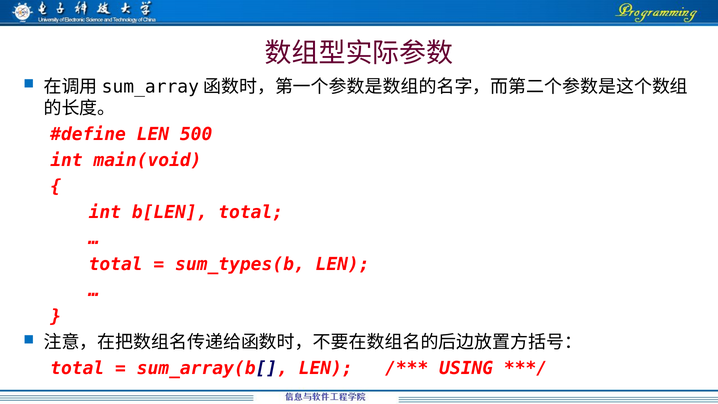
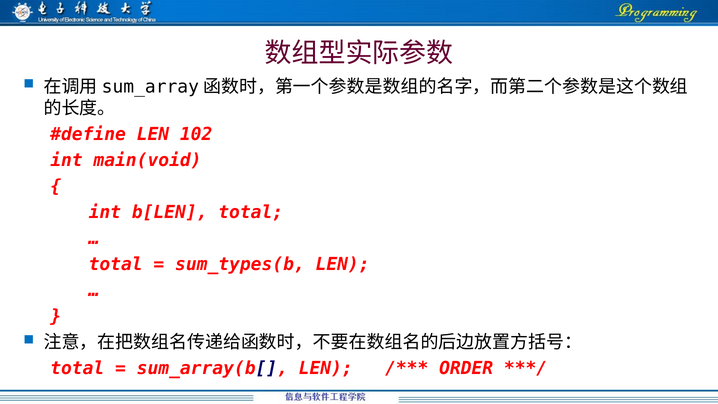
500: 500 -> 102
USING: USING -> ORDER
